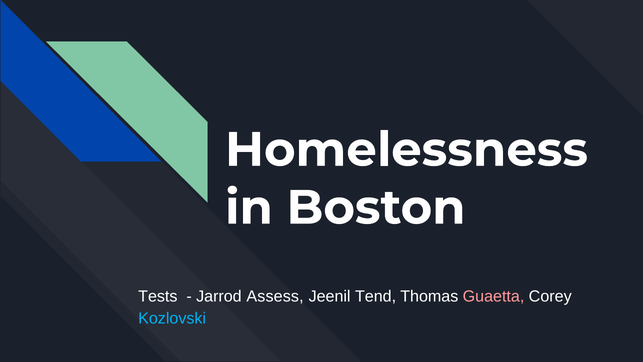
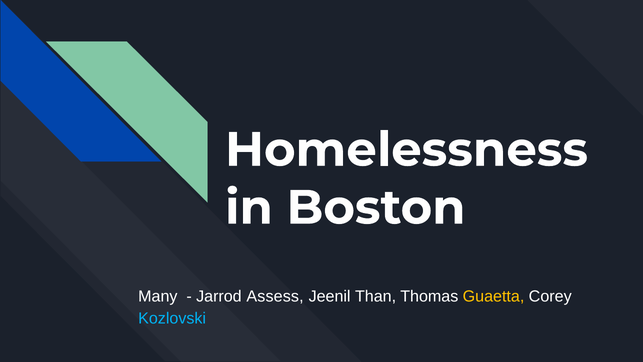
Tests: Tests -> Many
Tend: Tend -> Than
Guaetta colour: pink -> yellow
